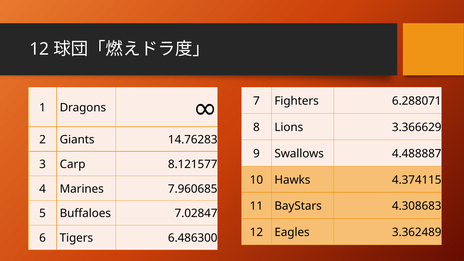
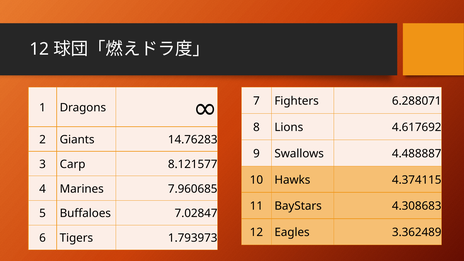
3.366629: 3.366629 -> 4.617692
6.486300: 6.486300 -> 1.793973
